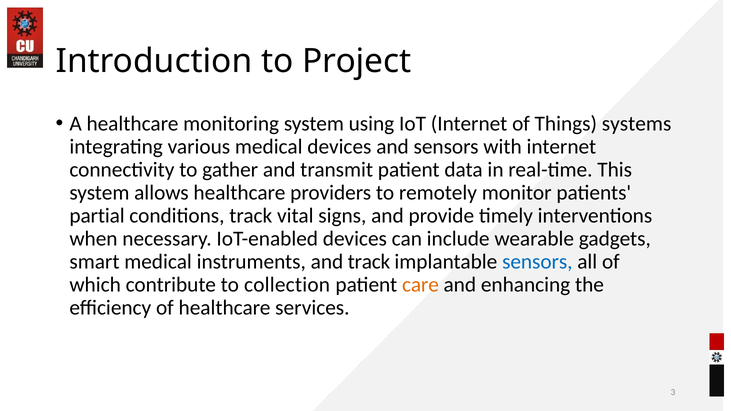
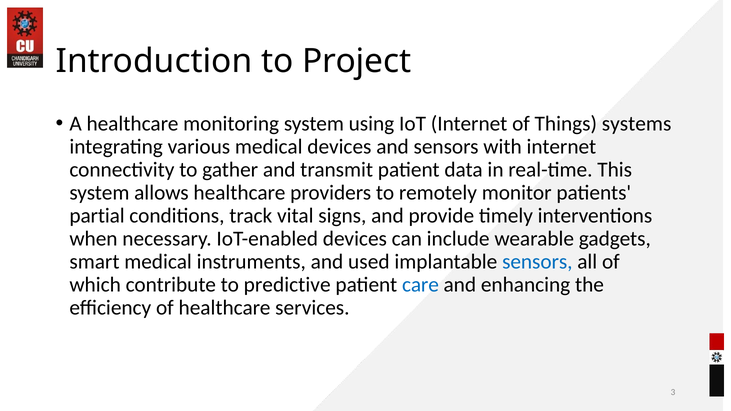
and track: track -> used
collection: collection -> predictive
care colour: orange -> blue
